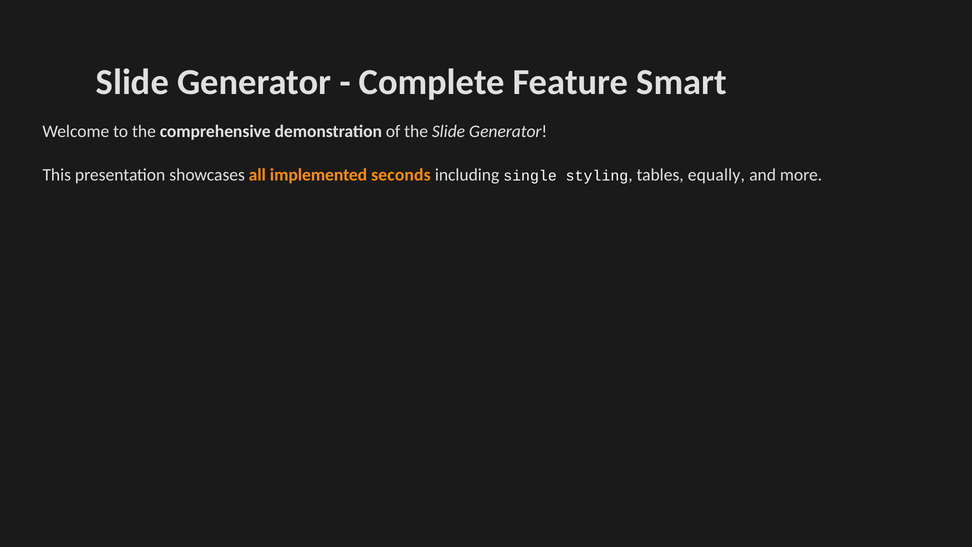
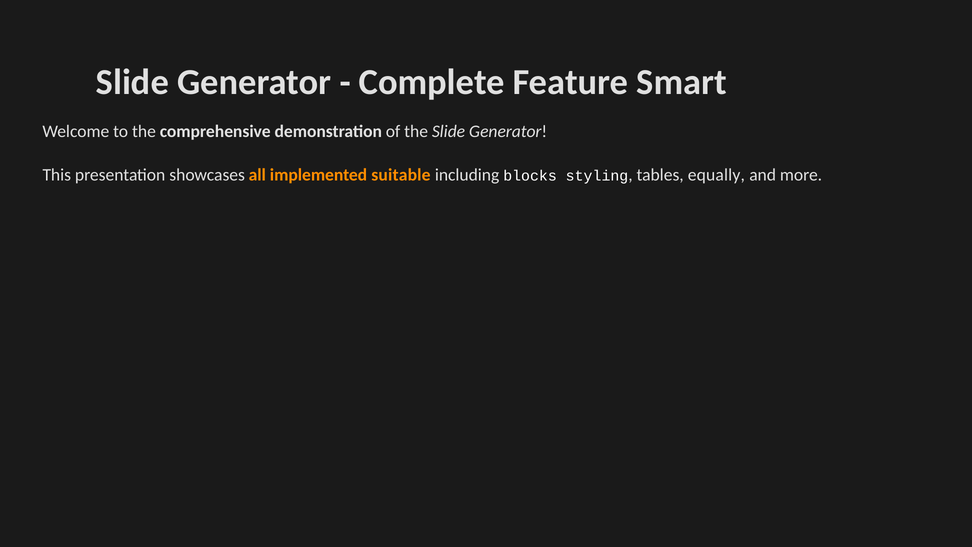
seconds: seconds -> suitable
single: single -> blocks
